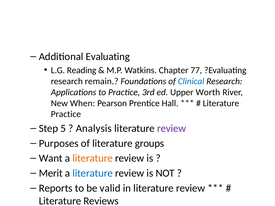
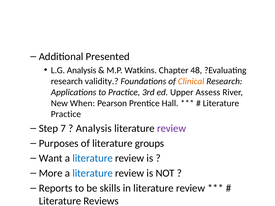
Additional Evaluating: Evaluating -> Presented
L.G Reading: Reading -> Analysis
77: 77 -> 48
remain at (102, 81): remain -> validity
Clinical colour: blue -> orange
Upper Worth: Worth -> Assess
5: 5 -> 7
literature at (93, 158) colour: orange -> blue
Merit at (51, 173): Merit -> More
be valid: valid -> skills
